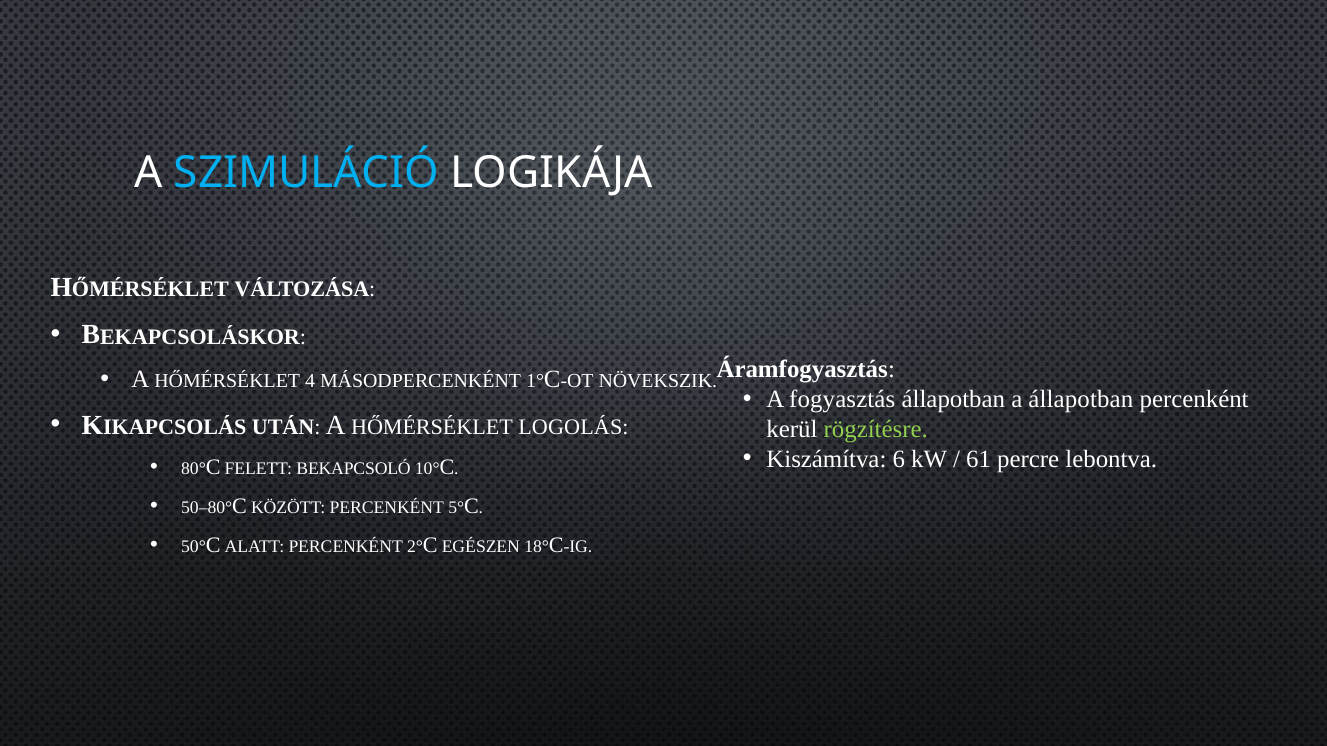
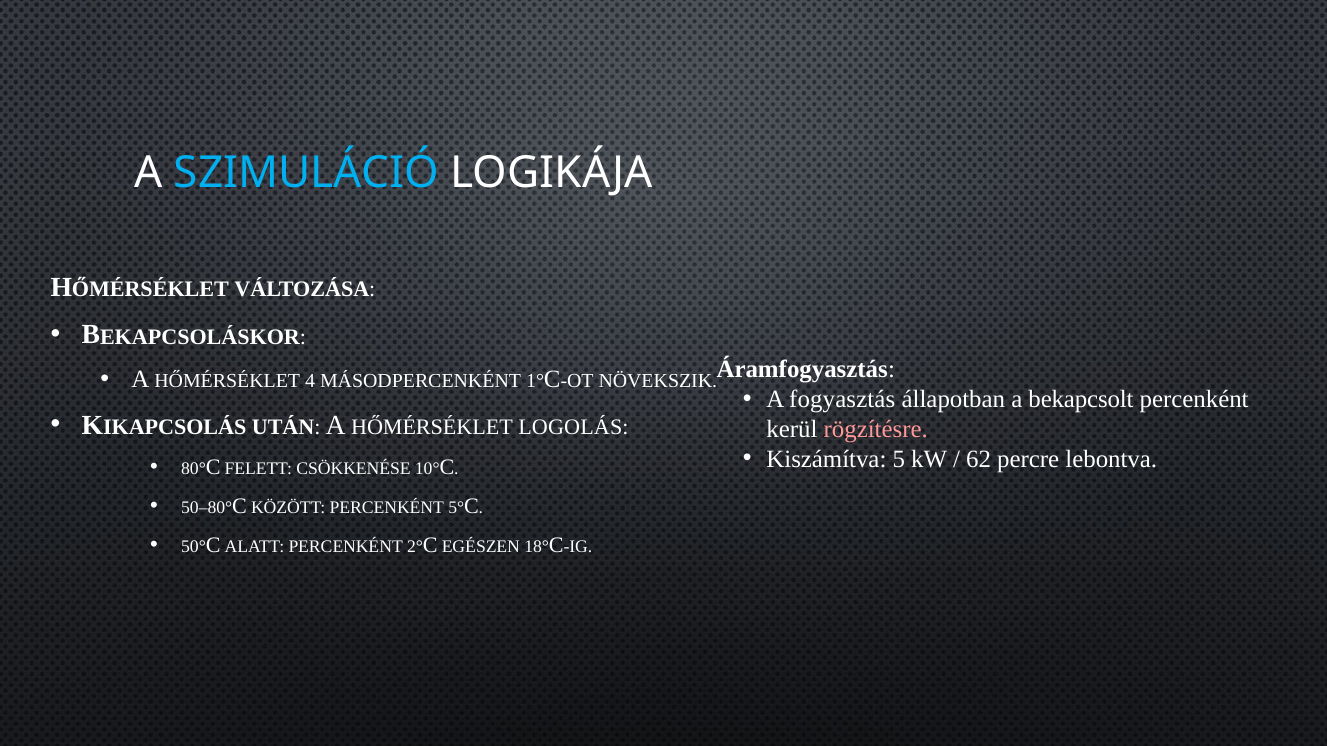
a állapotban: állapotban -> bekapcsolt
rögzítésre colour: light green -> pink
6: 6 -> 5
61: 61 -> 62
BEKAPCSOLÓ: BEKAPCSOLÓ -> CSÖKKENÉSE
